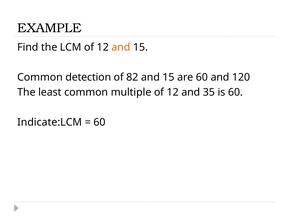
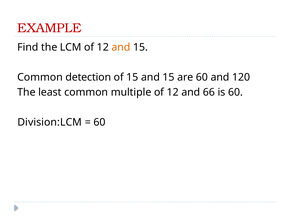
EXAMPLE colour: black -> red
of 82: 82 -> 15
35: 35 -> 66
Indicate:LCM: Indicate:LCM -> Division:LCM
